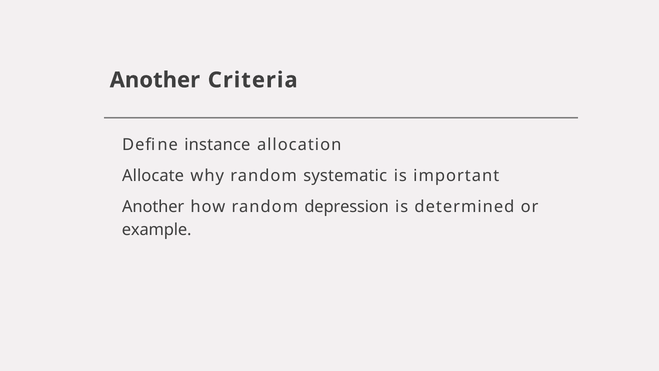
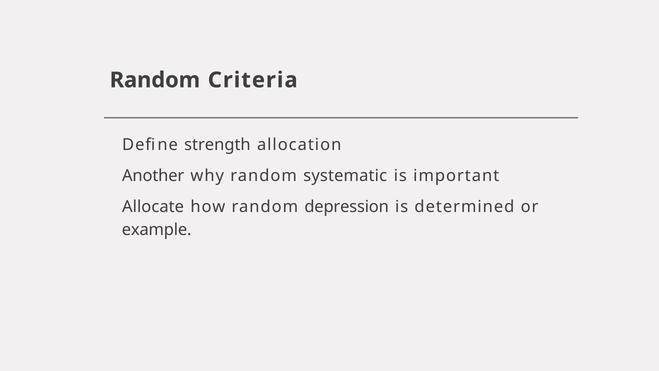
Another at (155, 80): Another -> Random
instance: instance -> strength
Allocate: Allocate -> Another
Another at (153, 207): Another -> Allocate
